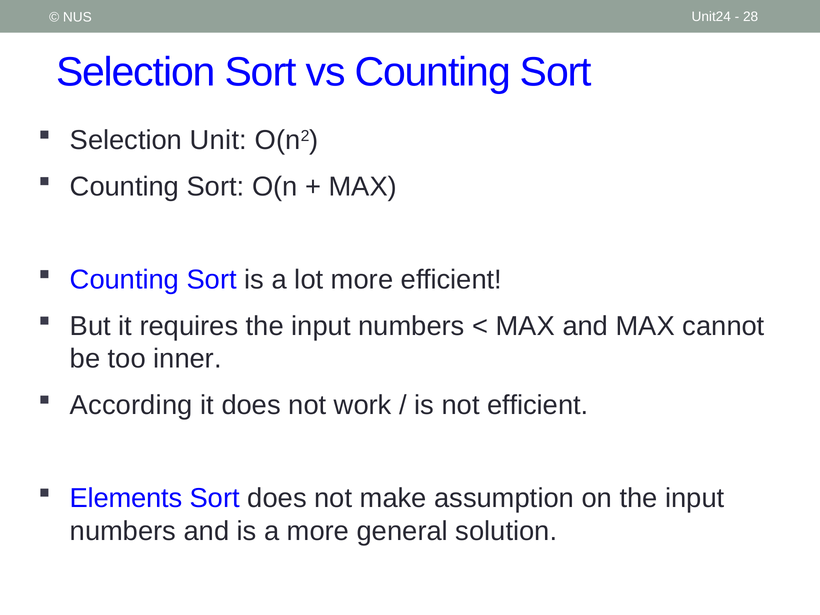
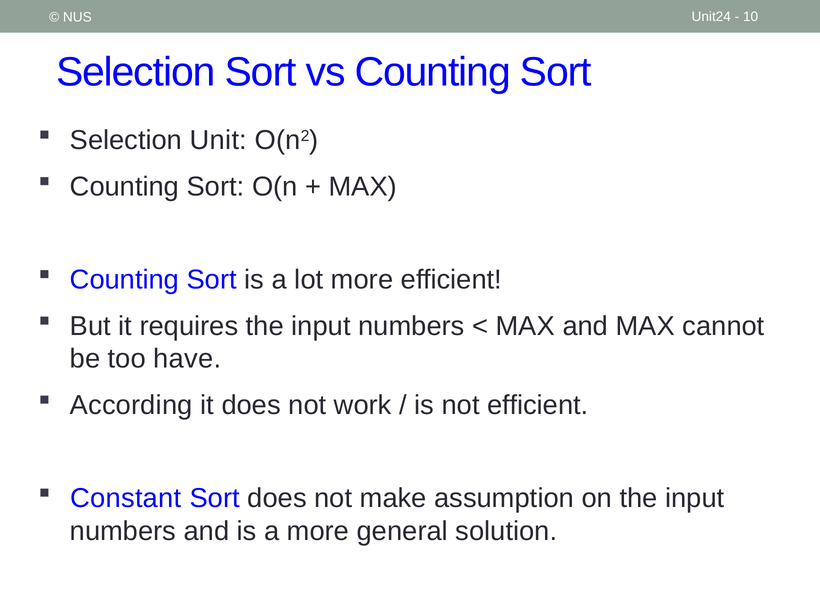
28: 28 -> 10
inner: inner -> have
Elements: Elements -> Constant
